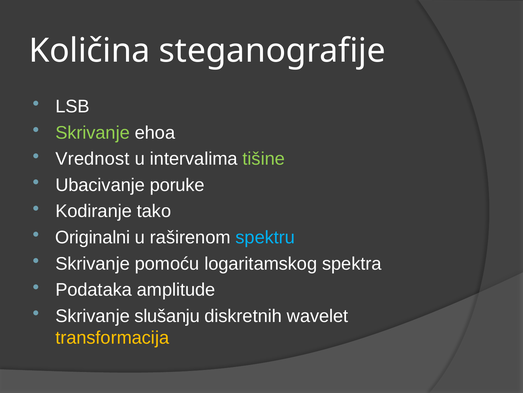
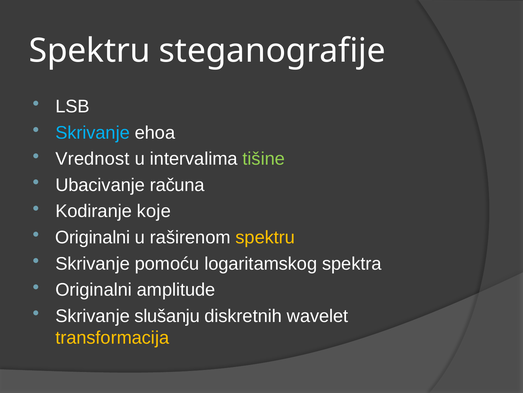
Količina at (90, 51): Količina -> Spektru
Skrivanje at (93, 132) colour: light green -> light blue
poruke: poruke -> računa
tako: tako -> koje
spektru at (265, 237) colour: light blue -> yellow
Podataka at (94, 289): Podataka -> Originalni
